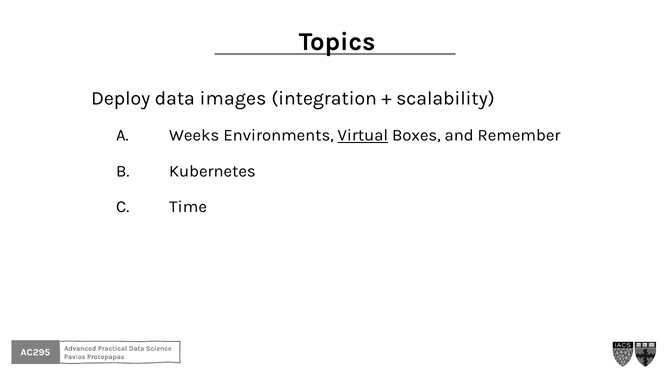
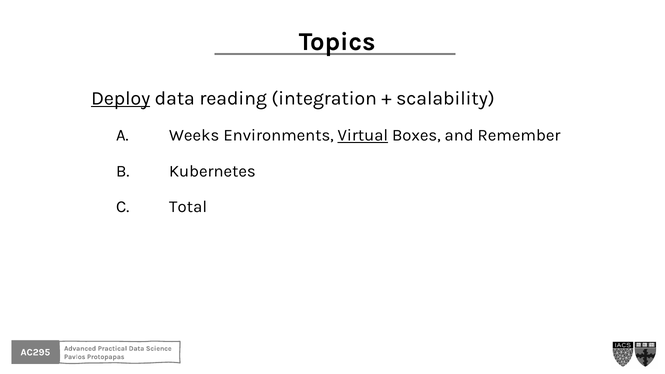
Deploy underline: none -> present
images: images -> reading
Time: Time -> Total
